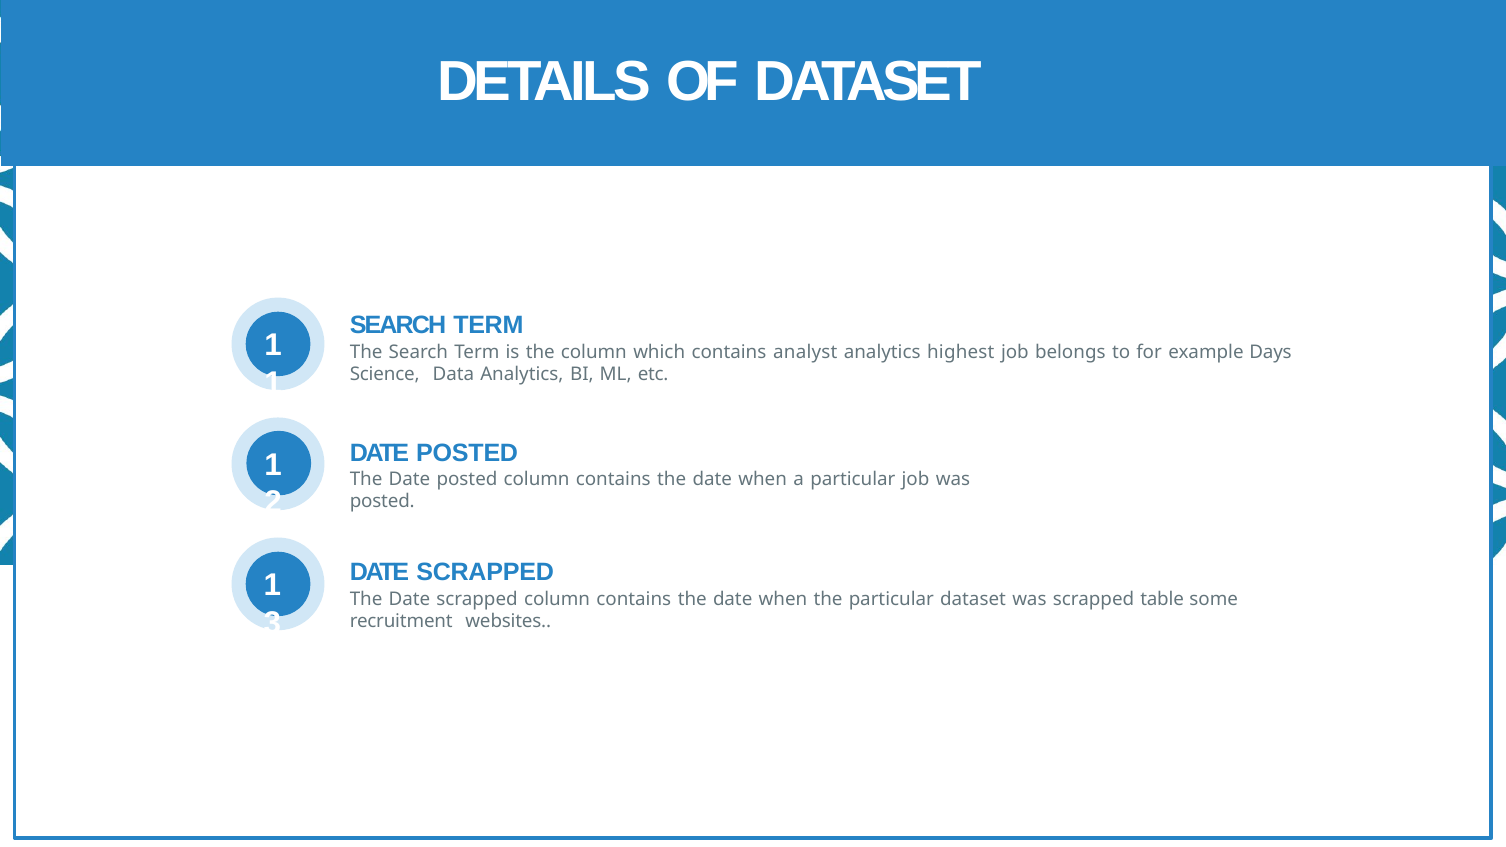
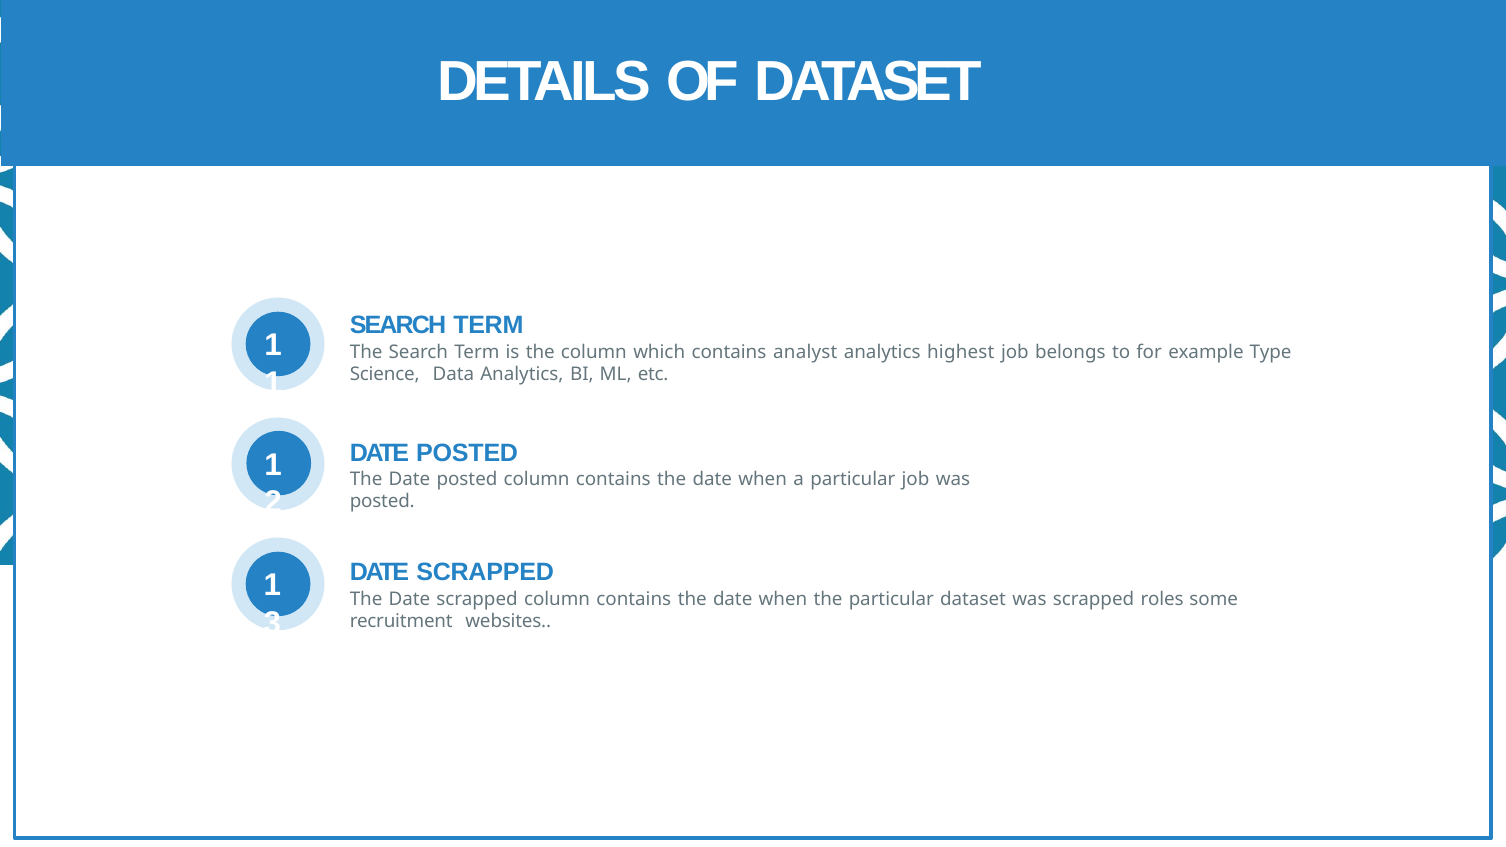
Days: Days -> Type
table: table -> roles
